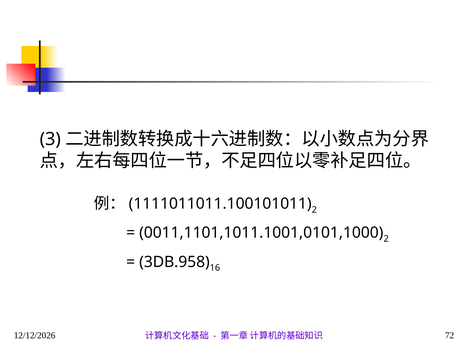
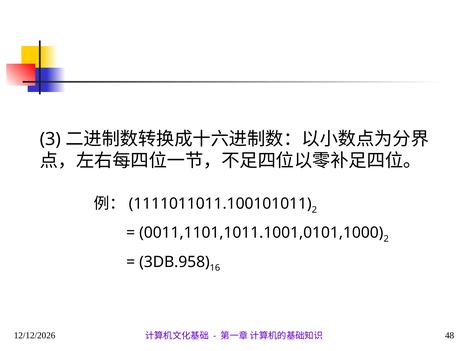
72: 72 -> 48
